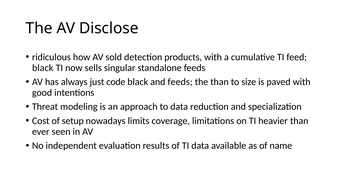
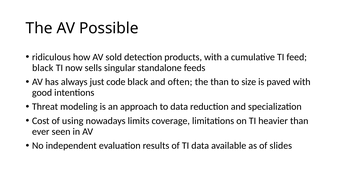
Disclose: Disclose -> Possible
and feeds: feeds -> often
setup: setup -> using
name: name -> slides
